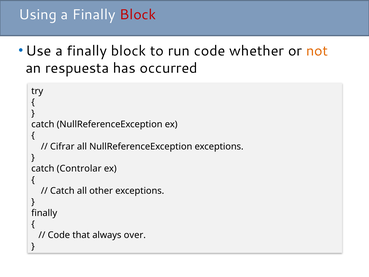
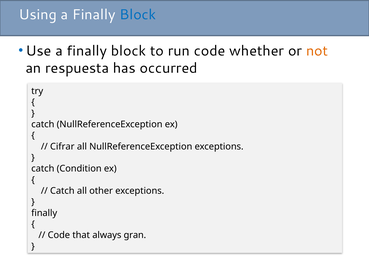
Block at (138, 15) colour: red -> blue
Controlar: Controlar -> Condition
over: over -> gran
